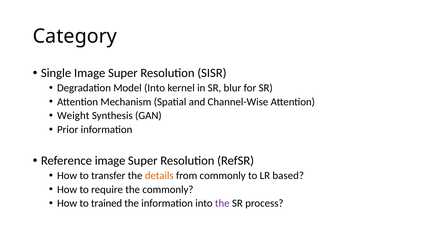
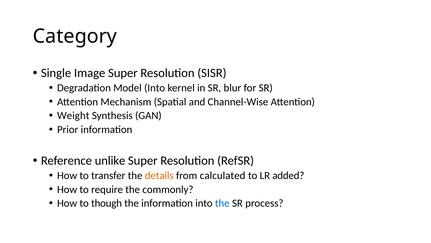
Reference image: image -> unlike
from commonly: commonly -> calculated
based: based -> added
trained: trained -> though
the at (222, 203) colour: purple -> blue
